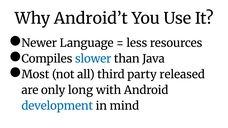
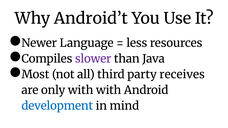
slower colour: blue -> purple
released: released -> receives
only long: long -> with
